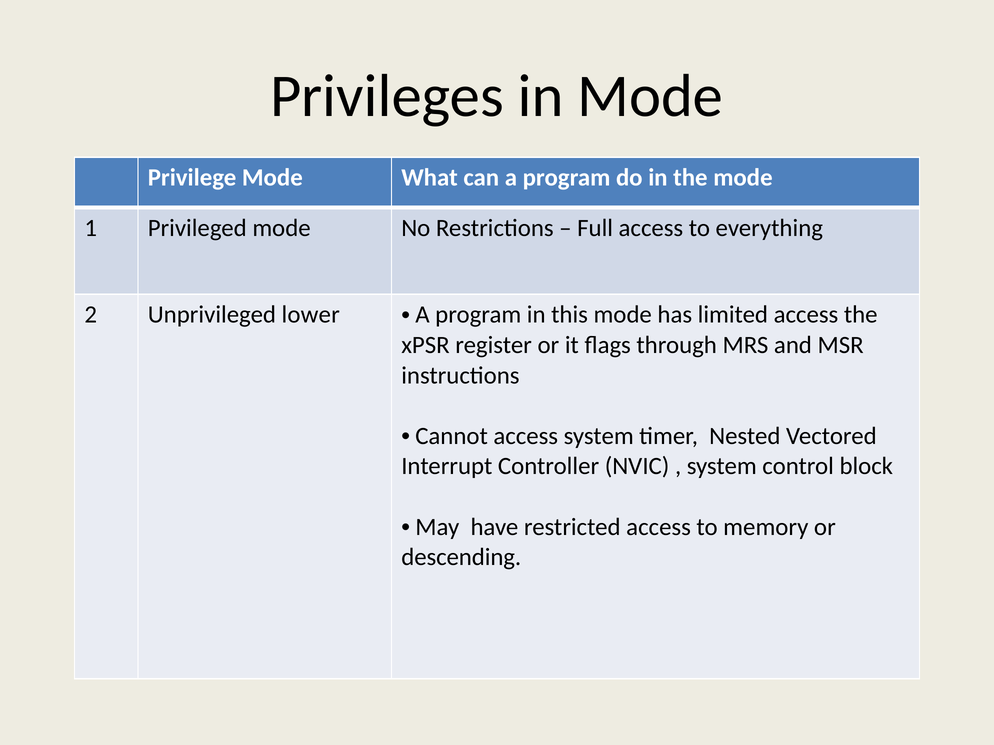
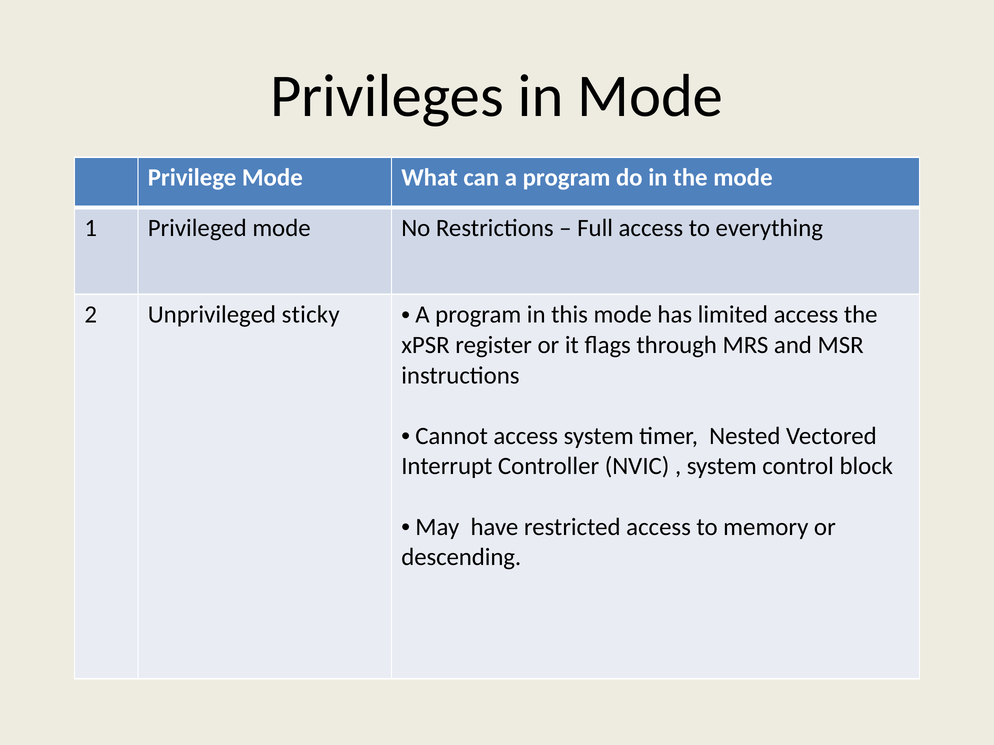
lower: lower -> sticky
